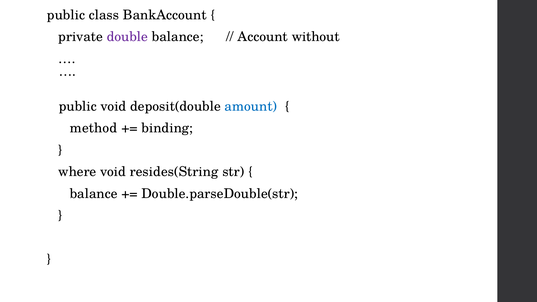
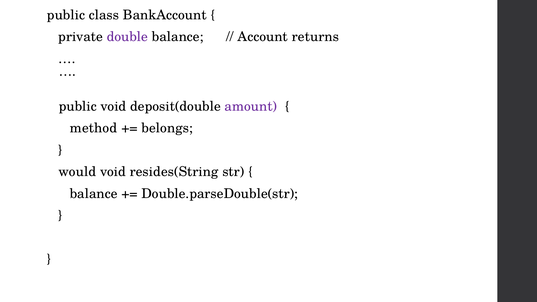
without: without -> returns
amount colour: blue -> purple
binding: binding -> belongs
where: where -> would
